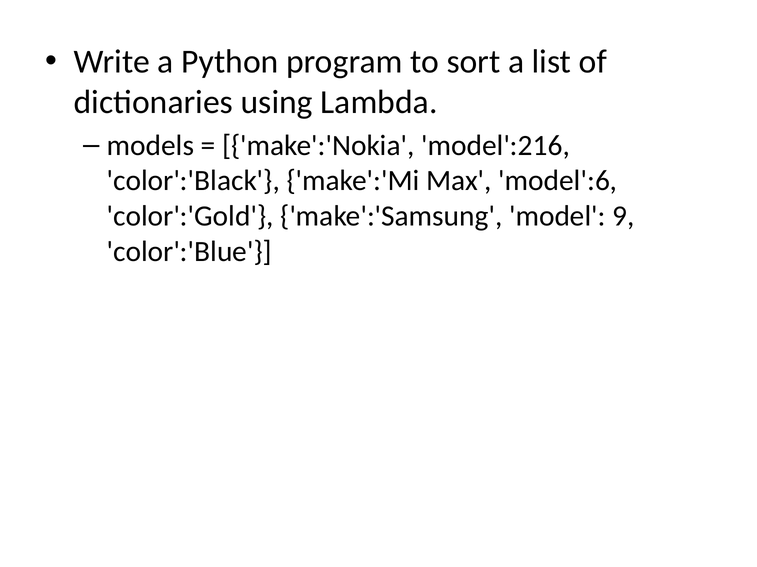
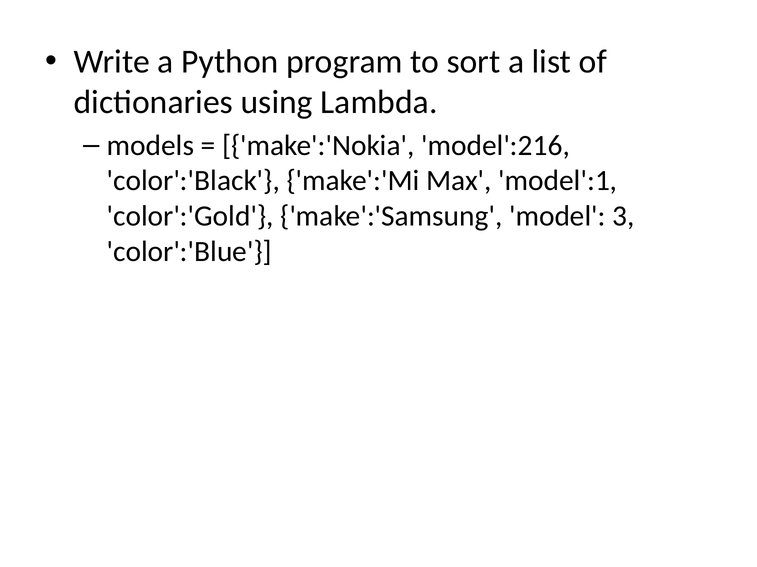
model':6: model':6 -> model':1
9: 9 -> 3
